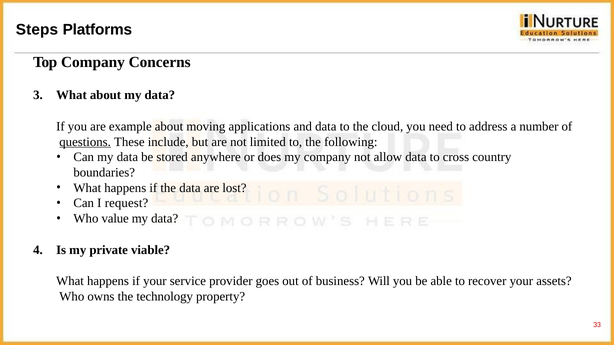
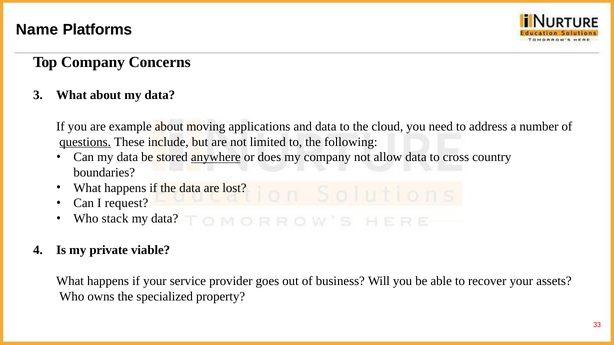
Steps: Steps -> Name
anywhere underline: none -> present
value: value -> stack
technology: technology -> specialized
